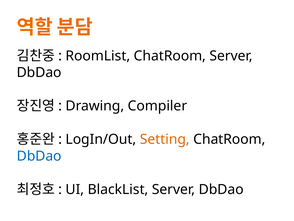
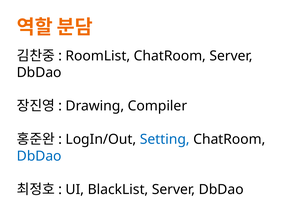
Setting colour: orange -> blue
